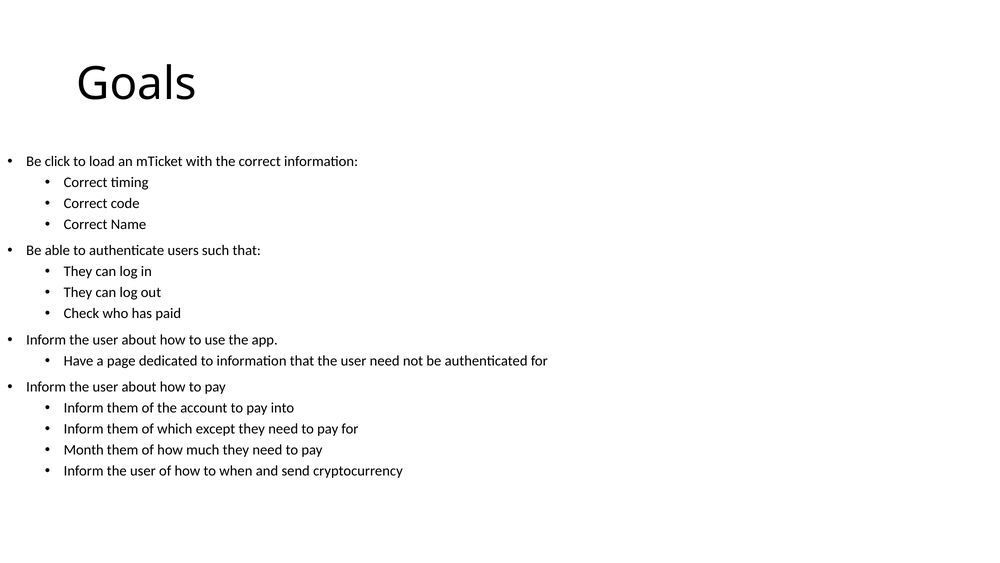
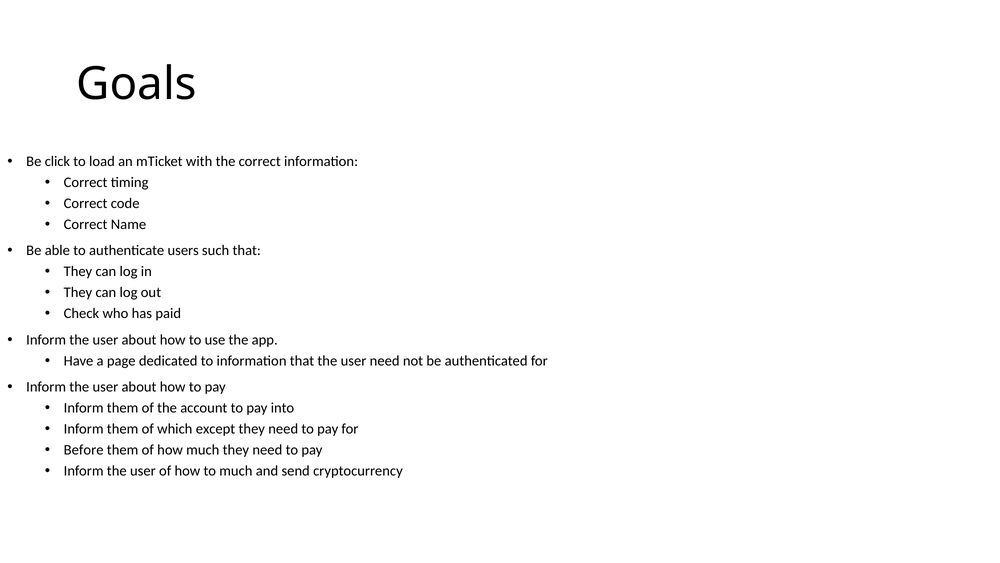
Month: Month -> Before
to when: when -> much
